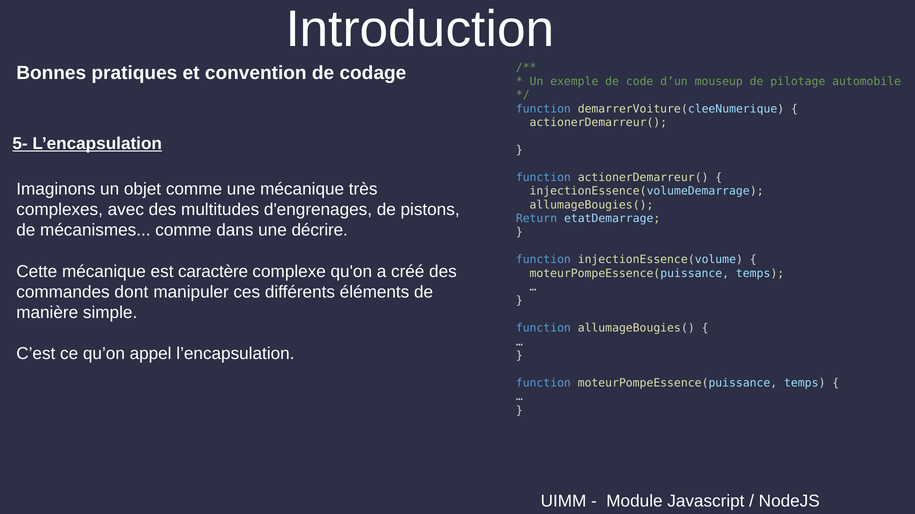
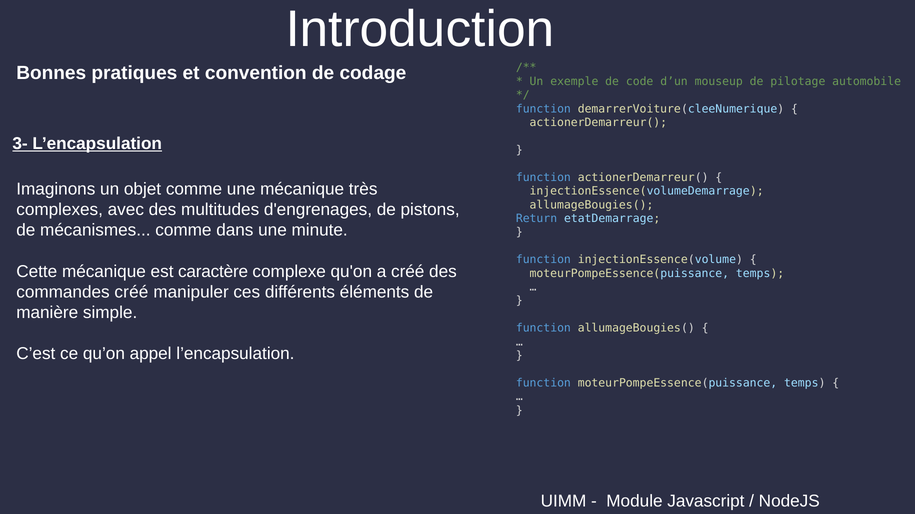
5-: 5- -> 3-
décrire: décrire -> minute
commandes dont: dont -> créé
